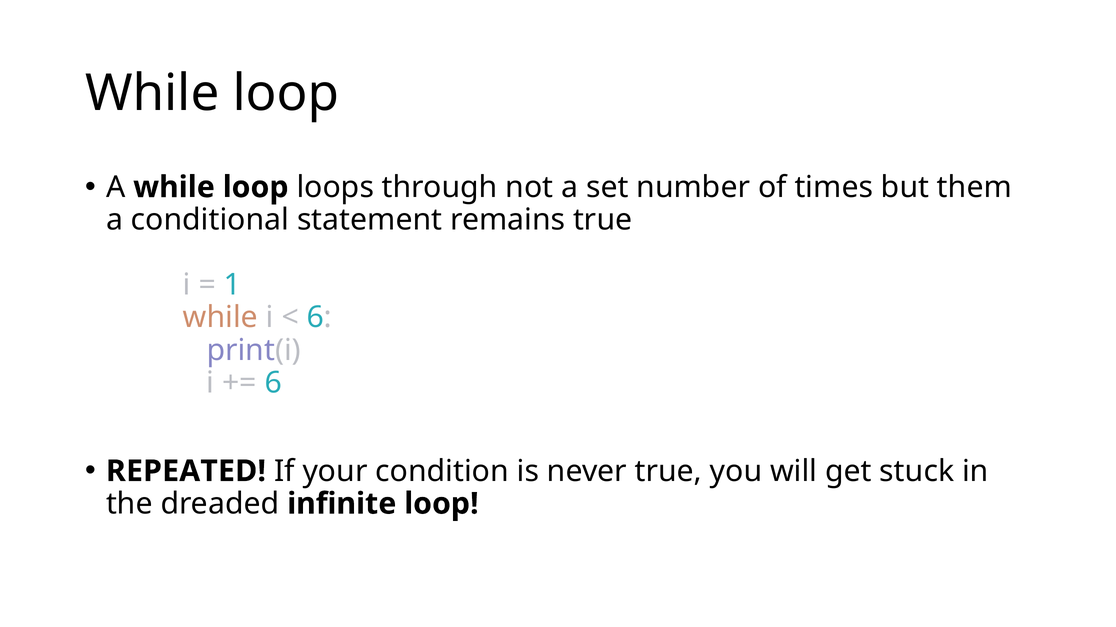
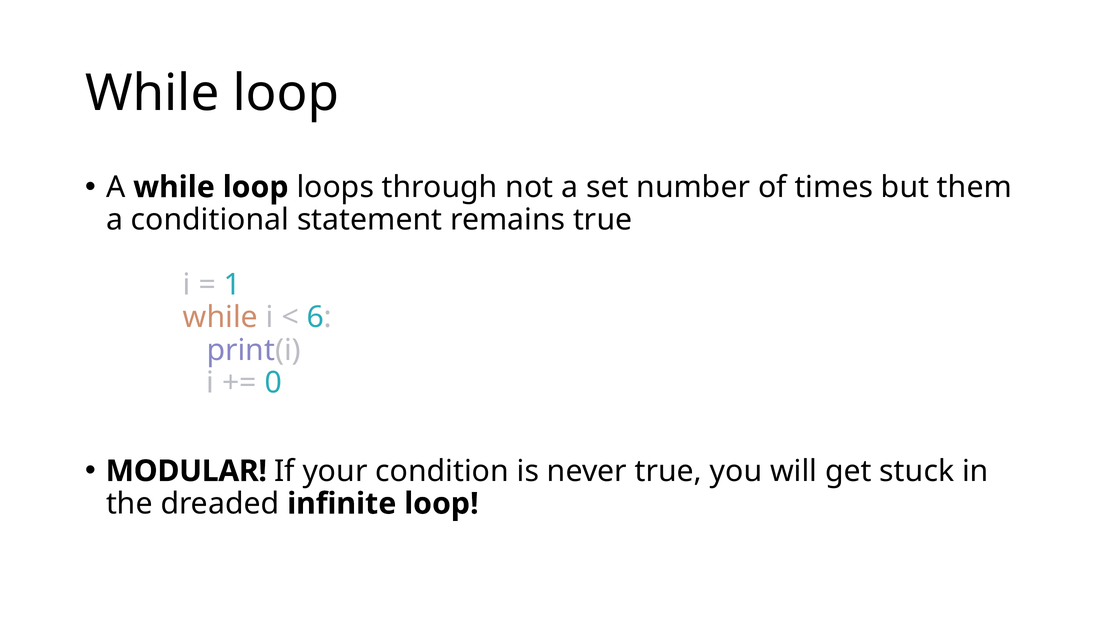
6 at (273, 383): 6 -> 0
REPEATED: REPEATED -> MODULAR
